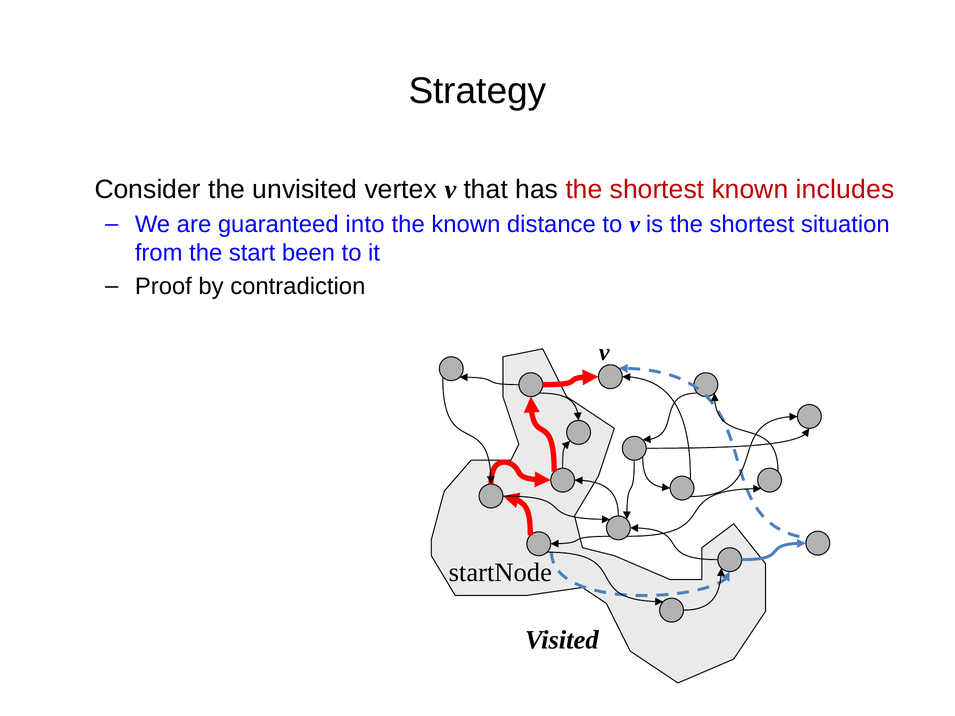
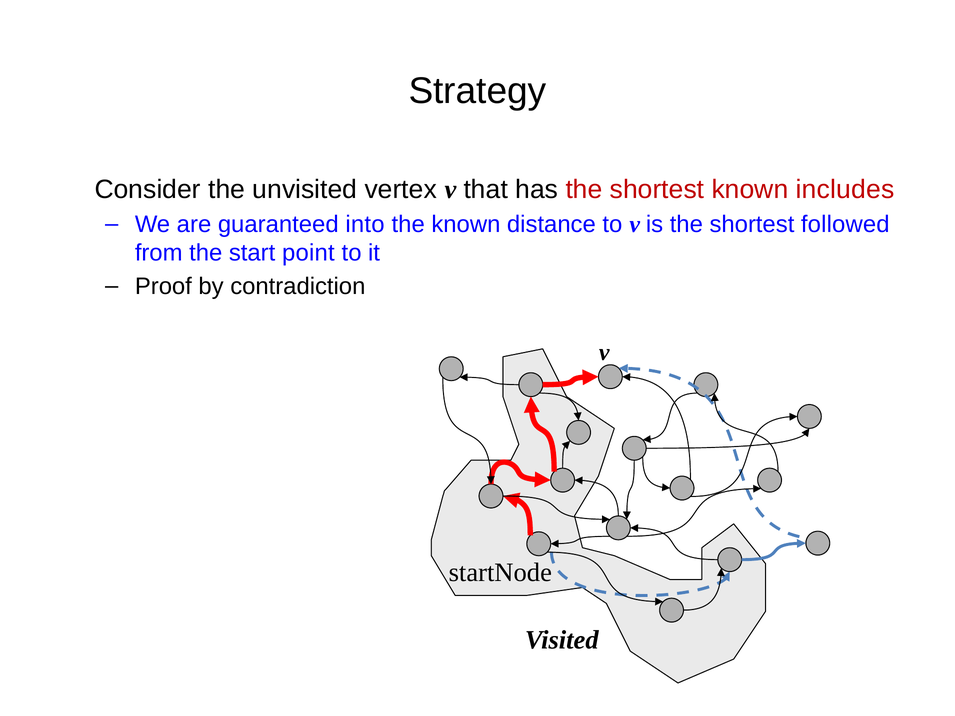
situation: situation -> followed
been: been -> point
